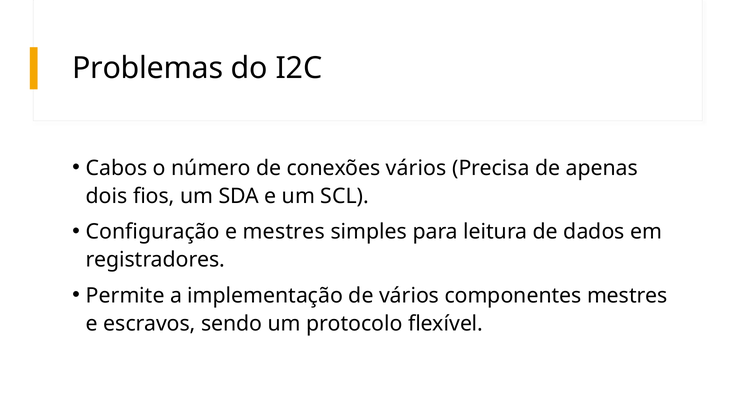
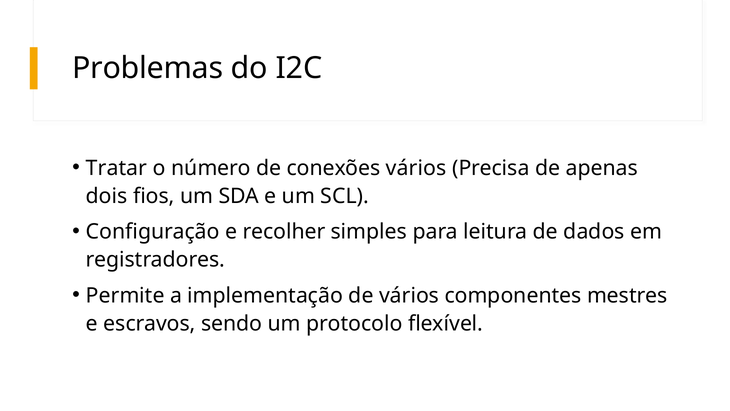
Cabos: Cabos -> Tratar
e mestres: mestres -> recolher
